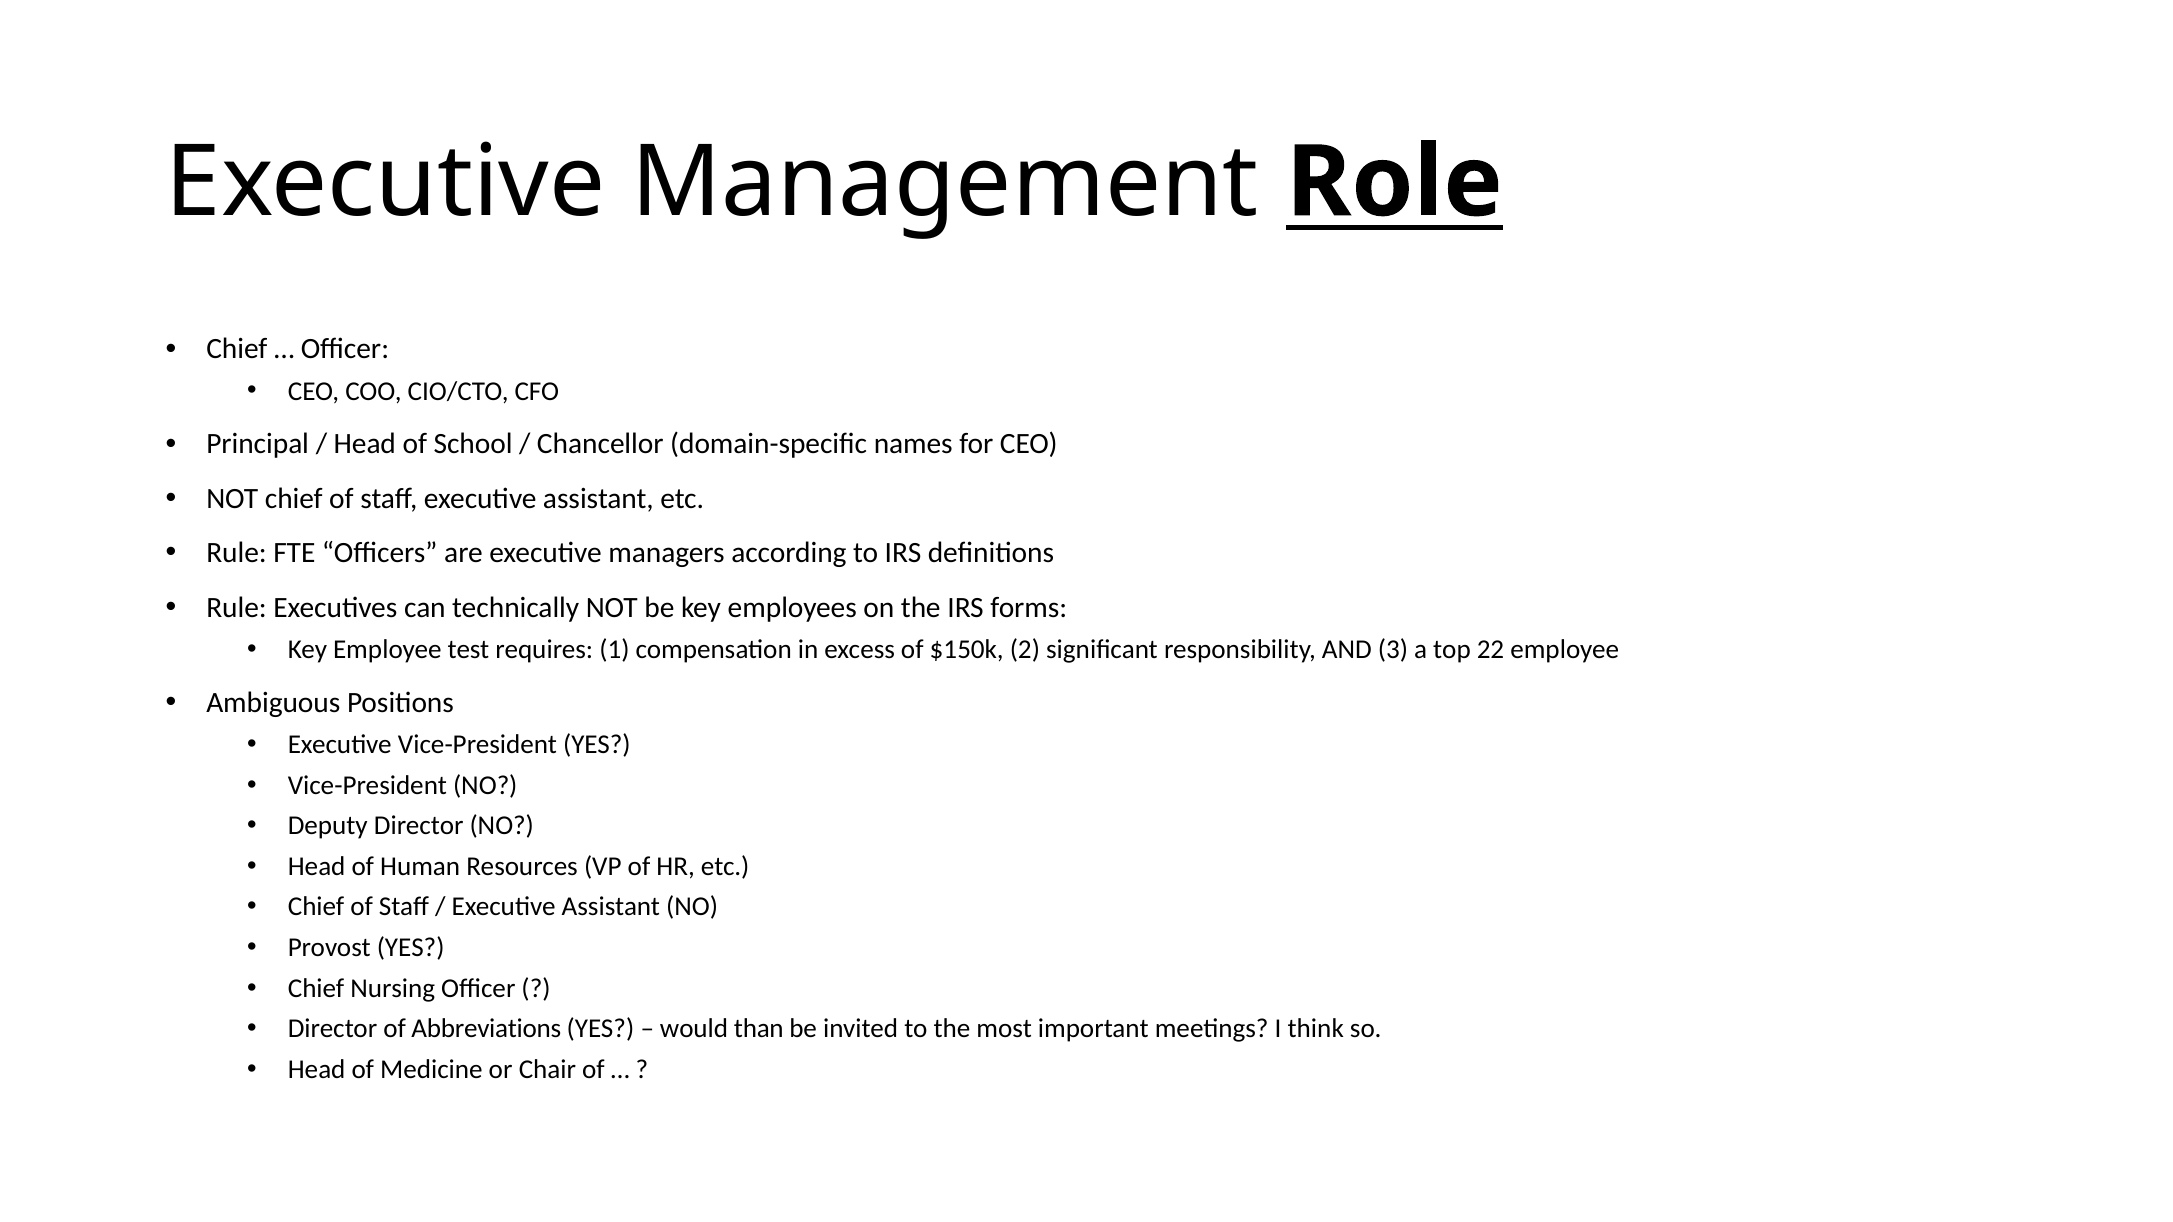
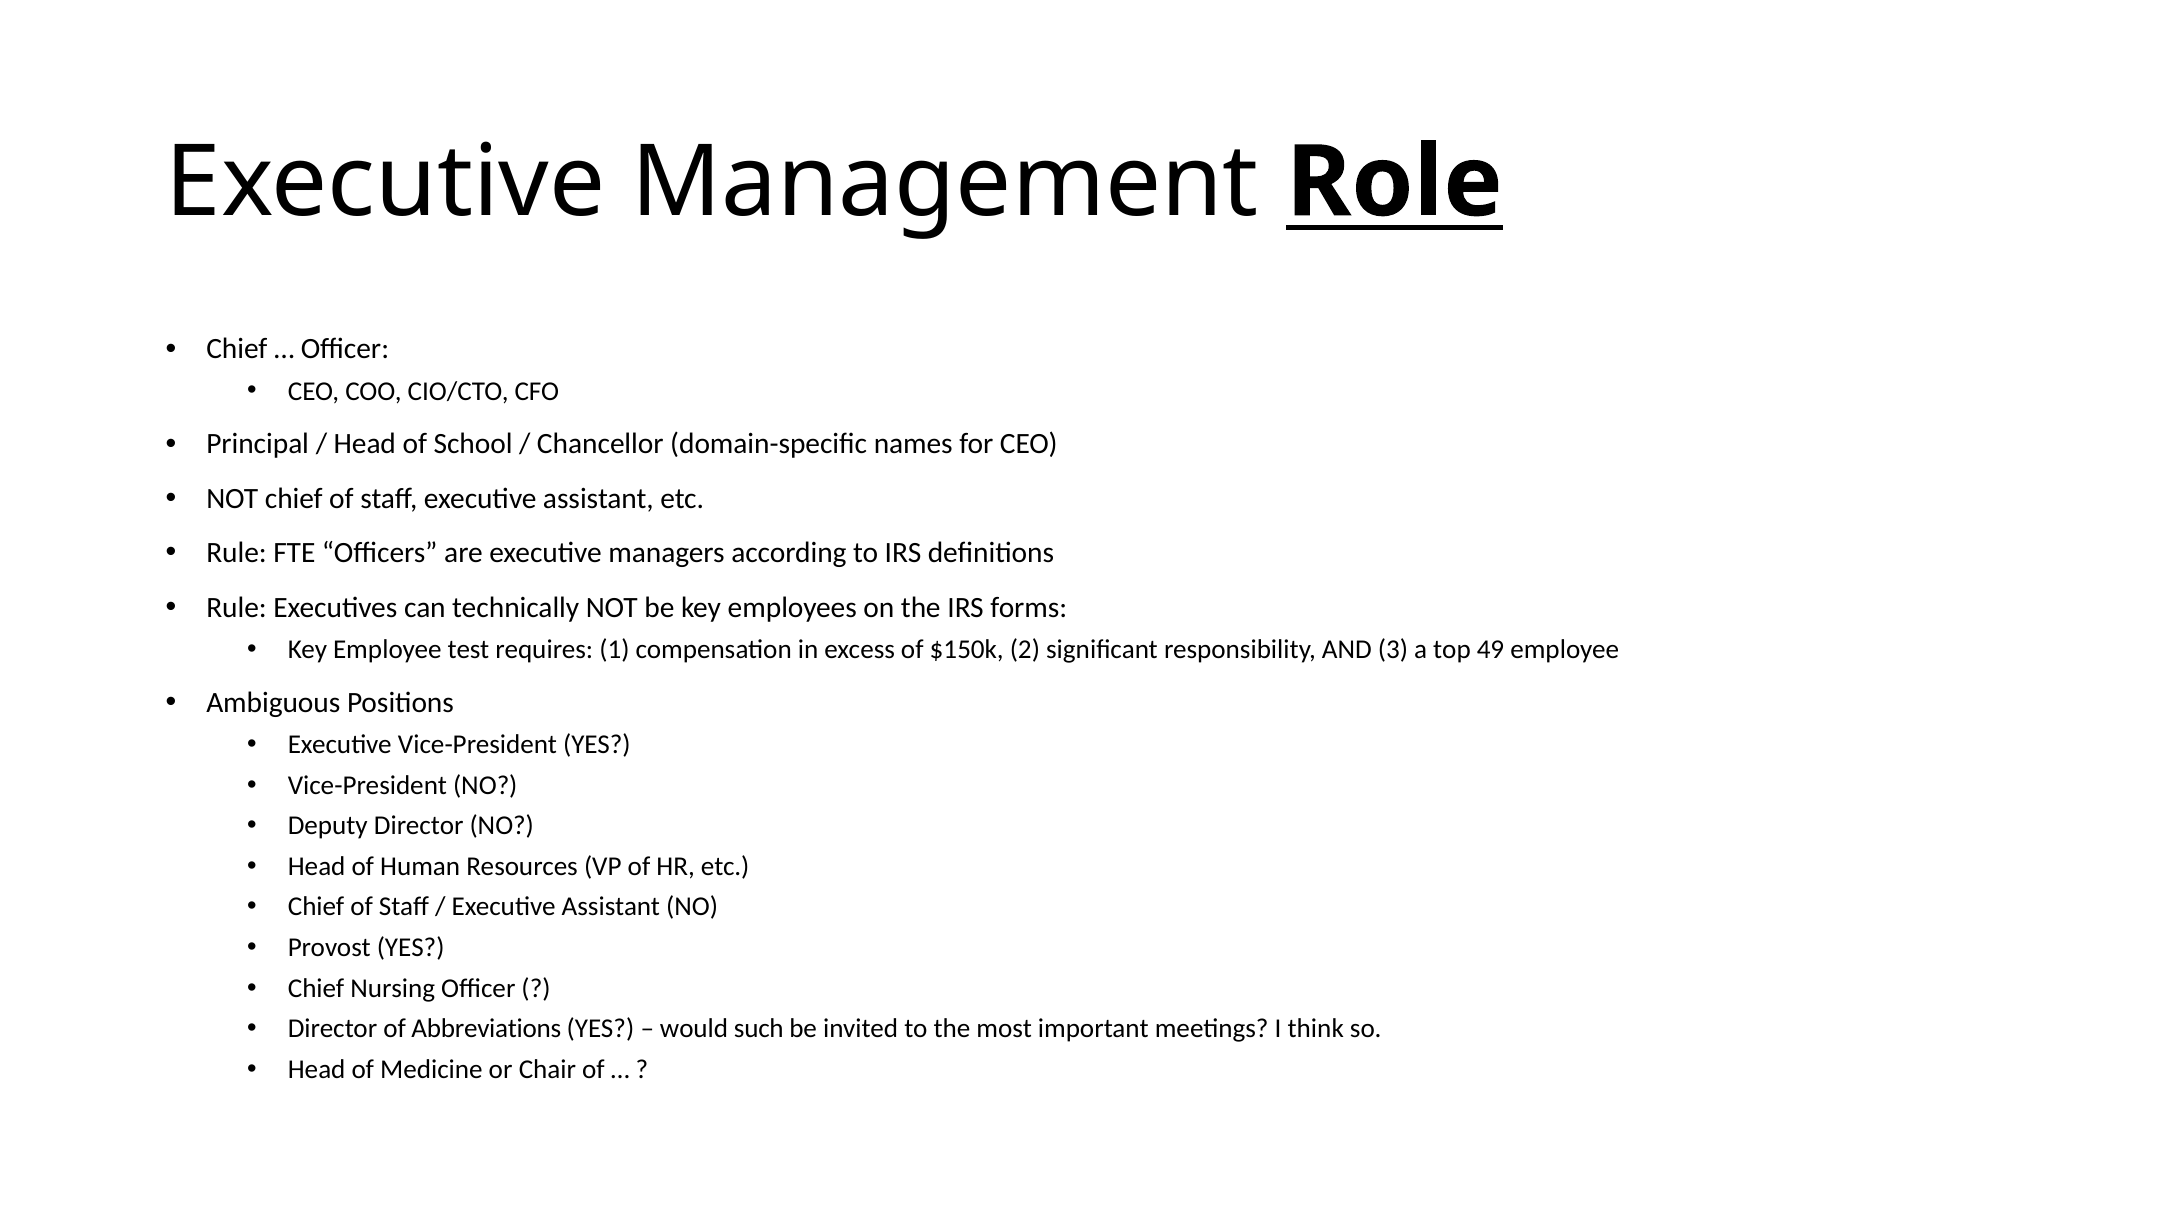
22: 22 -> 49
than: than -> such
